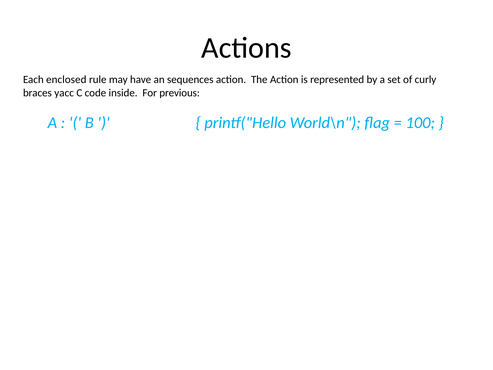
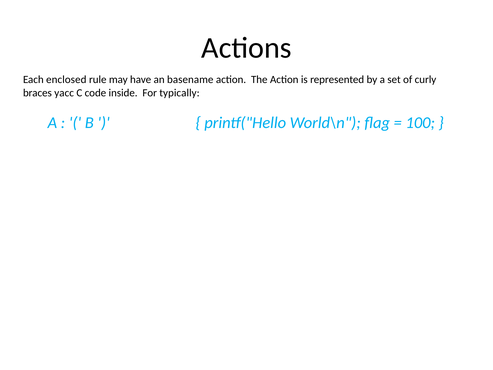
sequences: sequences -> basename
previous: previous -> typically
